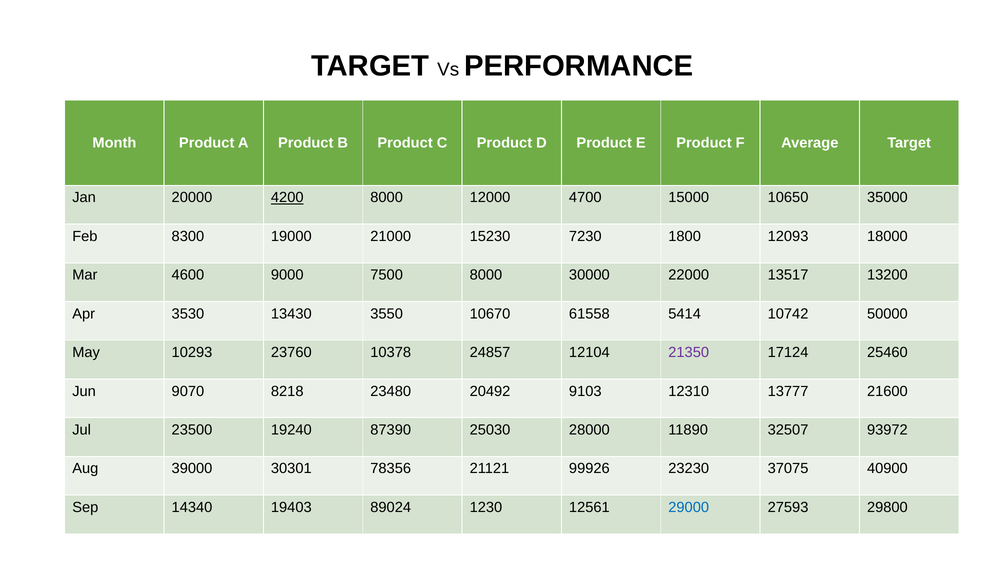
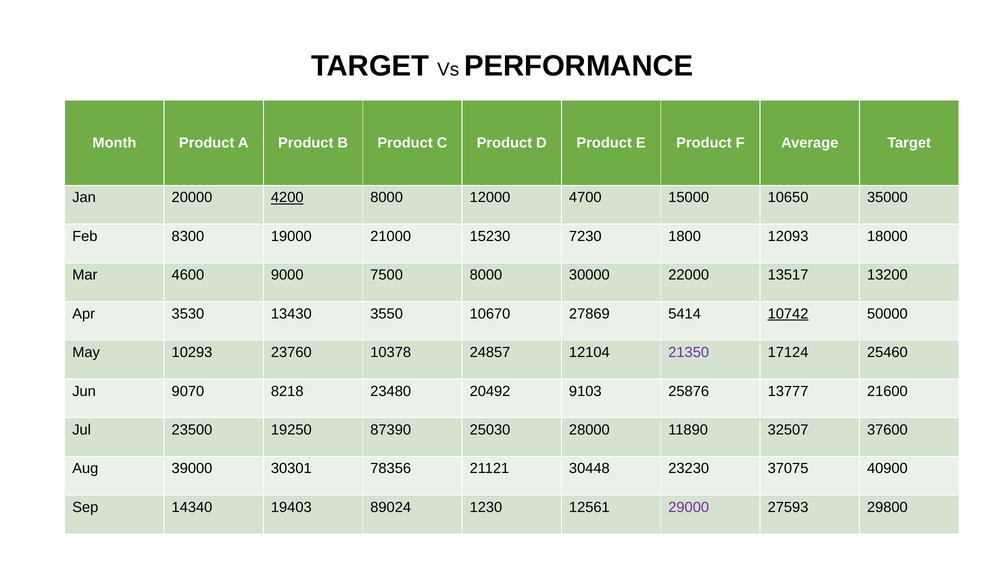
61558: 61558 -> 27869
10742 underline: none -> present
12310: 12310 -> 25876
19240: 19240 -> 19250
93972: 93972 -> 37600
99926: 99926 -> 30448
29000 colour: blue -> purple
